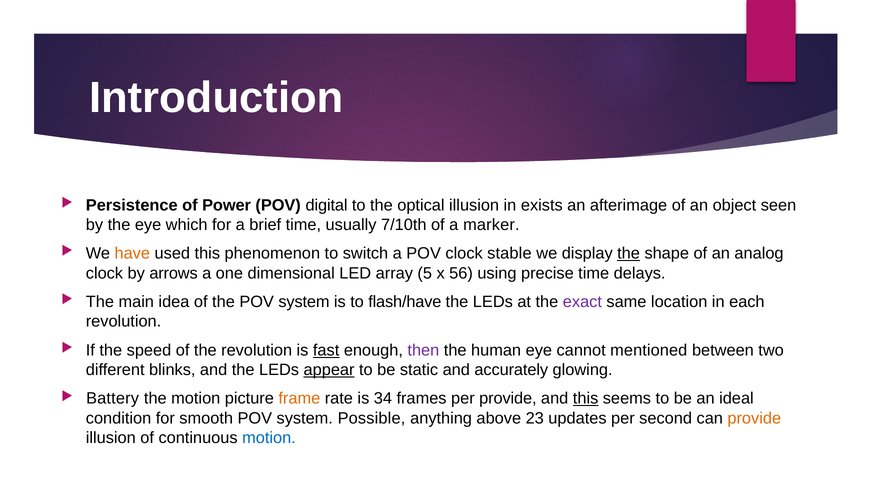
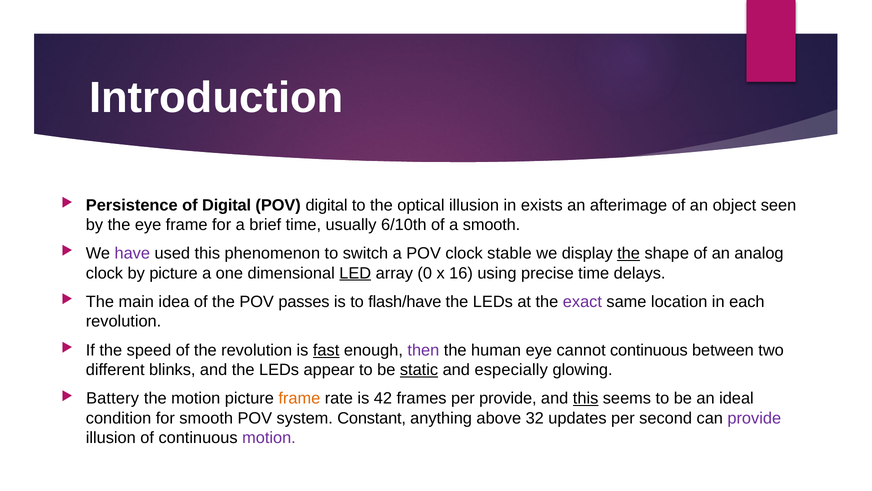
of Power: Power -> Digital
eye which: which -> frame
7/10th: 7/10th -> 6/10th
a marker: marker -> smooth
have colour: orange -> purple
by arrows: arrows -> picture
LED underline: none -> present
5: 5 -> 0
56: 56 -> 16
the POV system: system -> passes
cannot mentioned: mentioned -> continuous
appear underline: present -> none
static underline: none -> present
accurately: accurately -> especially
34: 34 -> 42
Possible: Possible -> Constant
23: 23 -> 32
provide at (754, 418) colour: orange -> purple
motion at (269, 438) colour: blue -> purple
